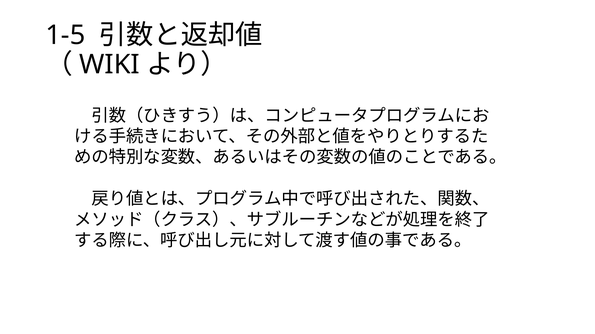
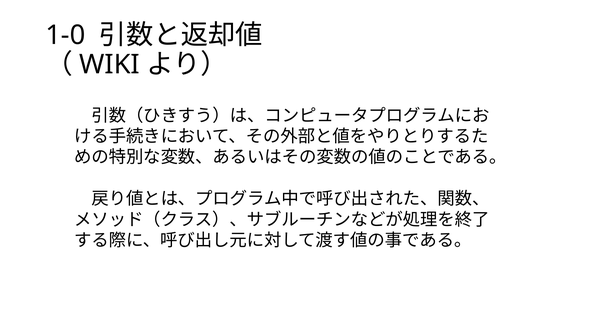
1-5: 1-5 -> 1-0
